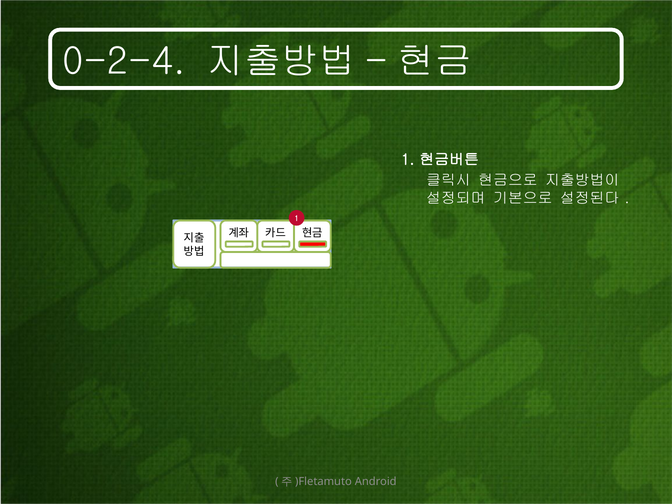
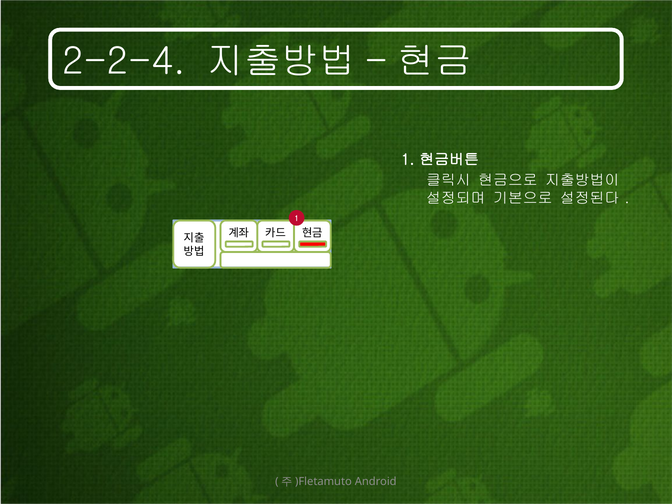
0-2-4: 0-2-4 -> 2-2-4
